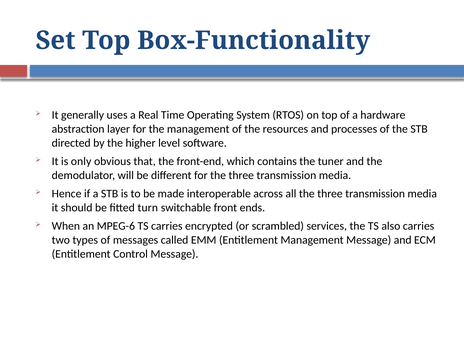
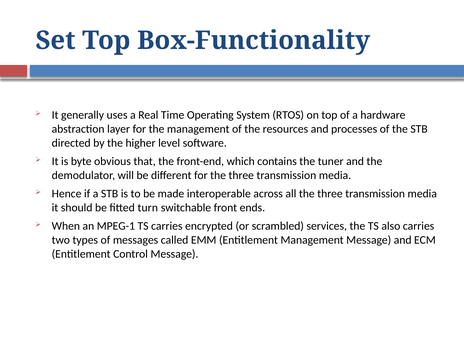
only: only -> byte
MPEG-6: MPEG-6 -> MPEG-1
